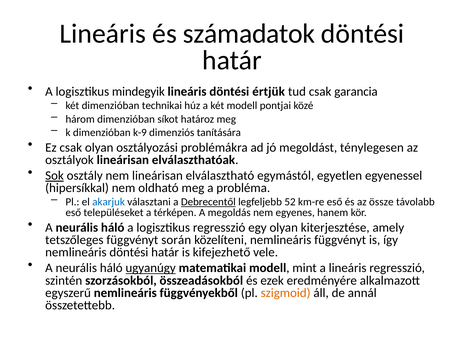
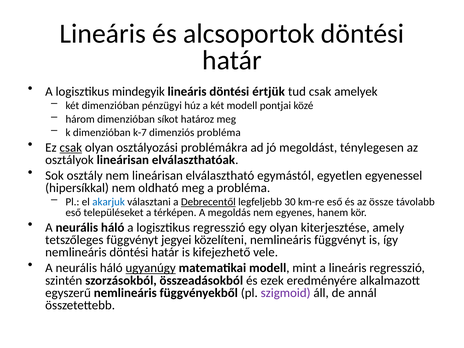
számadatok: számadatok -> alcsoportok
garancia: garancia -> amelyek
technikai: technikai -> pénzügyi
k-9: k-9 -> k-7
dimenziós tanítására: tanítására -> probléma
csak at (71, 148) underline: none -> present
Sok underline: present -> none
52: 52 -> 30
során: során -> jegyei
szigmoid colour: orange -> purple
